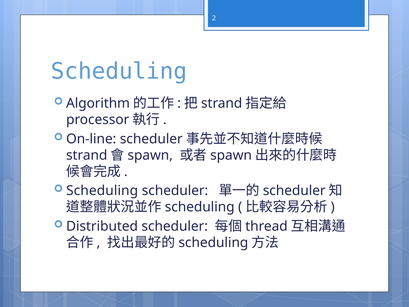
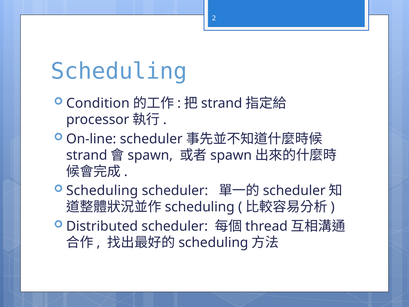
Algorithm: Algorithm -> Condition
